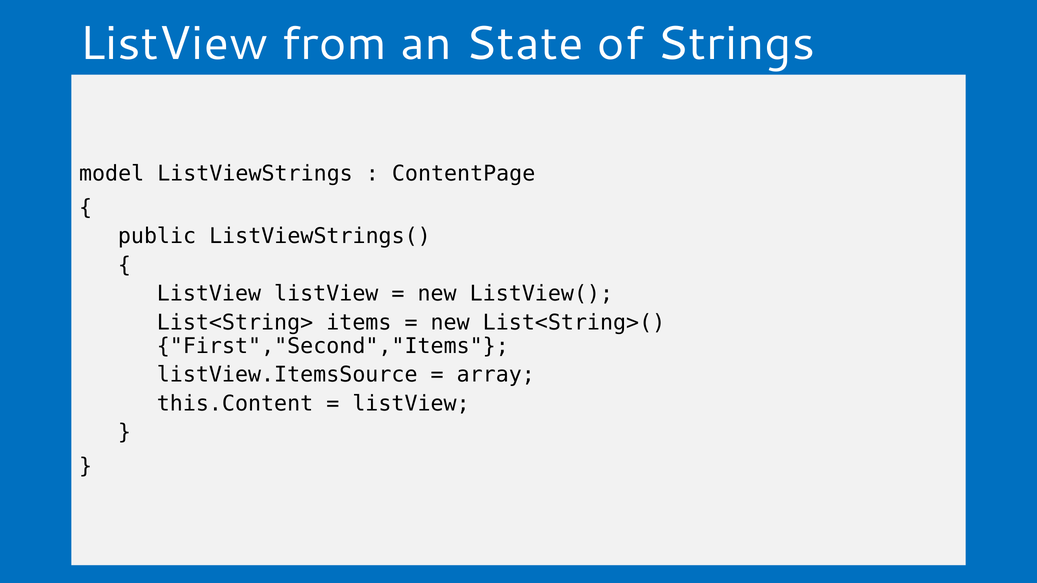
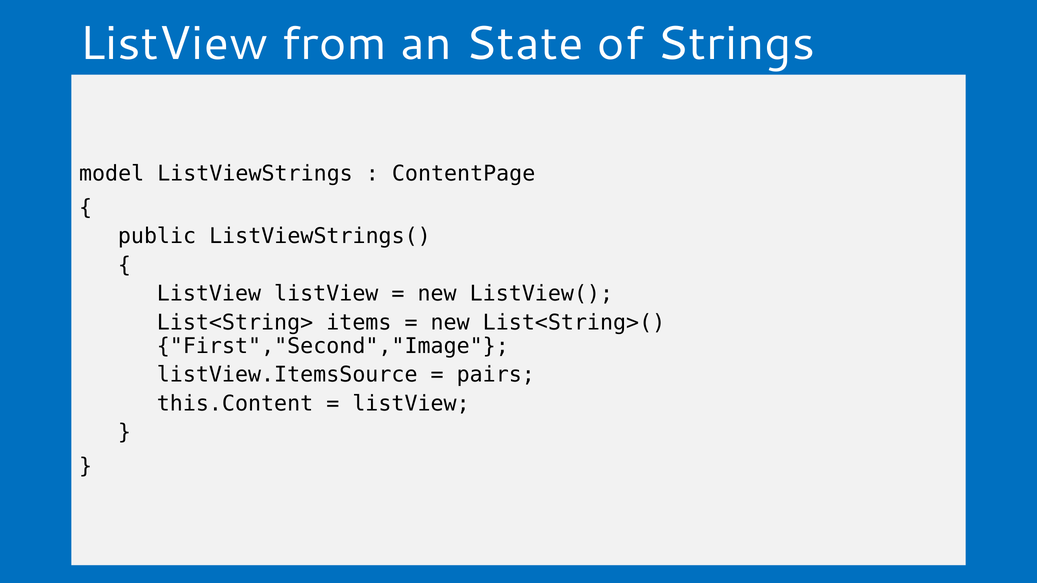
First","Second","Items: First","Second","Items -> First","Second","Image
array: array -> pairs
